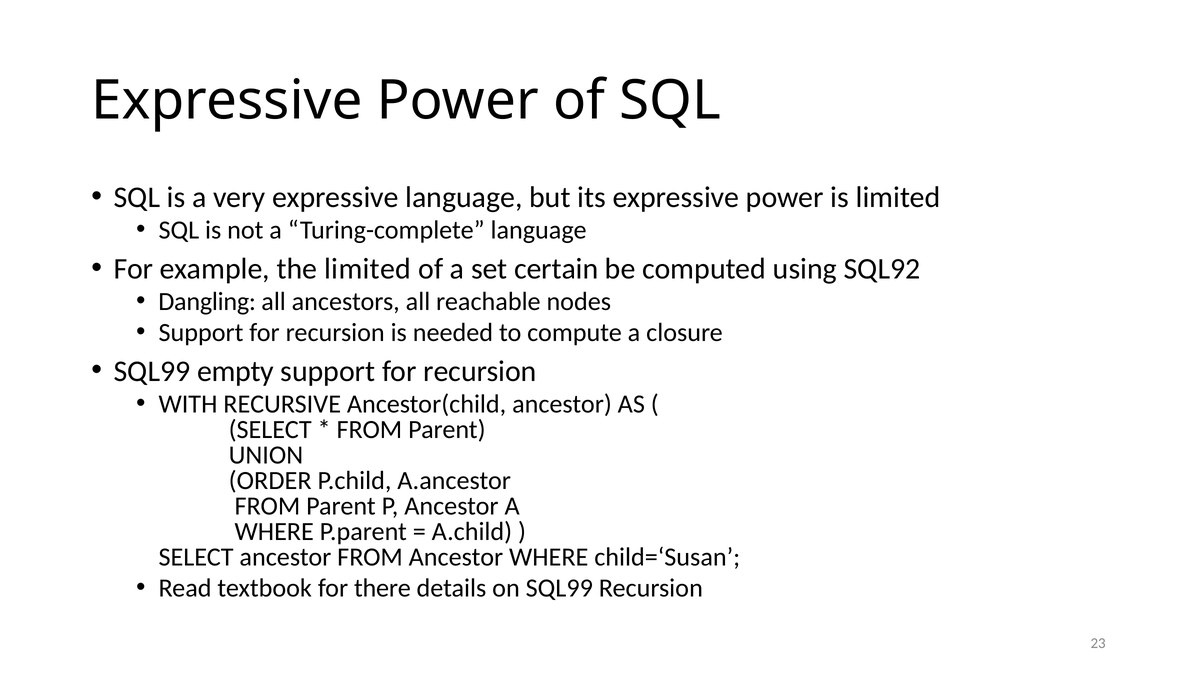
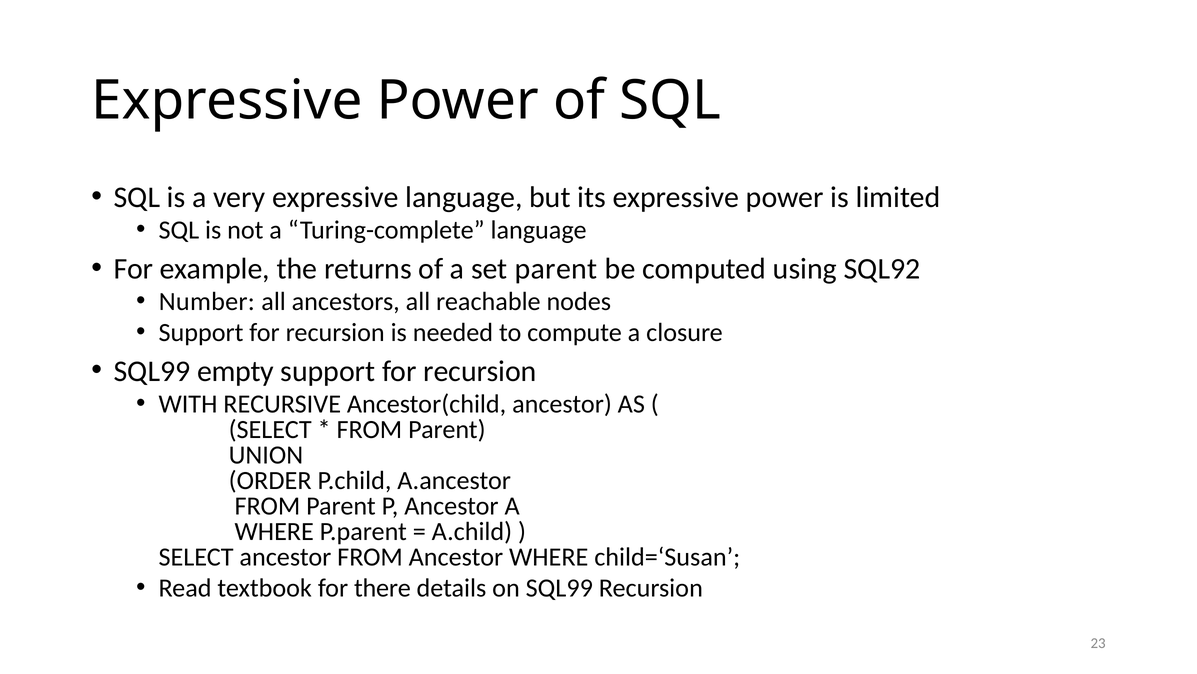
the limited: limited -> returns
set certain: certain -> parent
Dangling: Dangling -> Number
